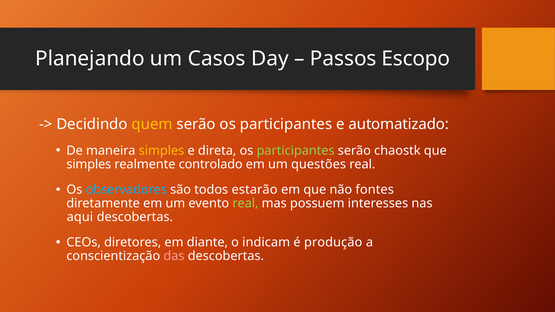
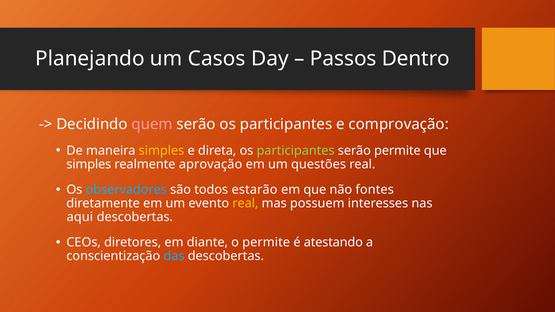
Escopo: Escopo -> Dentro
quem colour: yellow -> pink
automatizado: automatizado -> comprovação
serão chaostk: chaostk -> permite
controlado: controlado -> aprovação
real at (245, 203) colour: light green -> yellow
o indicam: indicam -> permite
produção: produção -> atestando
das colour: pink -> light blue
